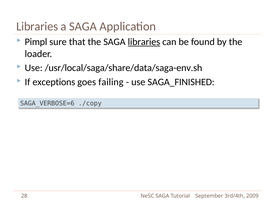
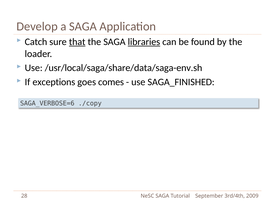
Libraries at (37, 26): Libraries -> Develop
Pimpl: Pimpl -> Catch
that underline: none -> present
failing: failing -> comes
